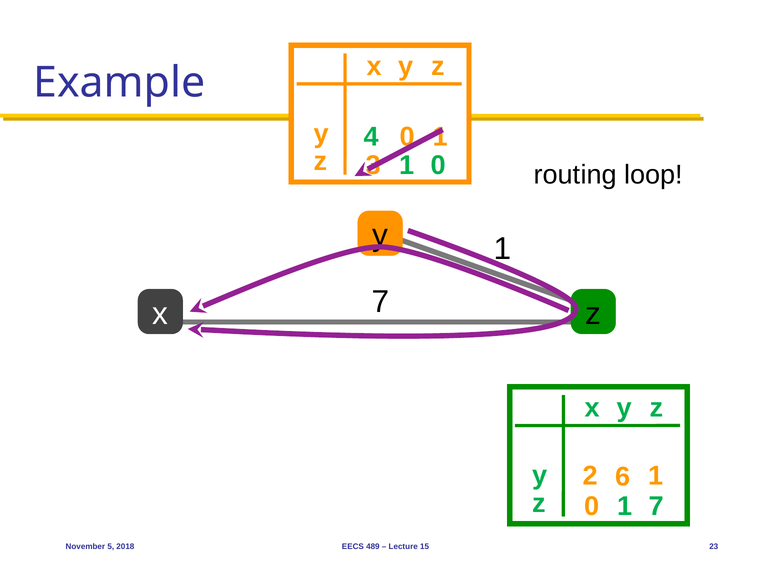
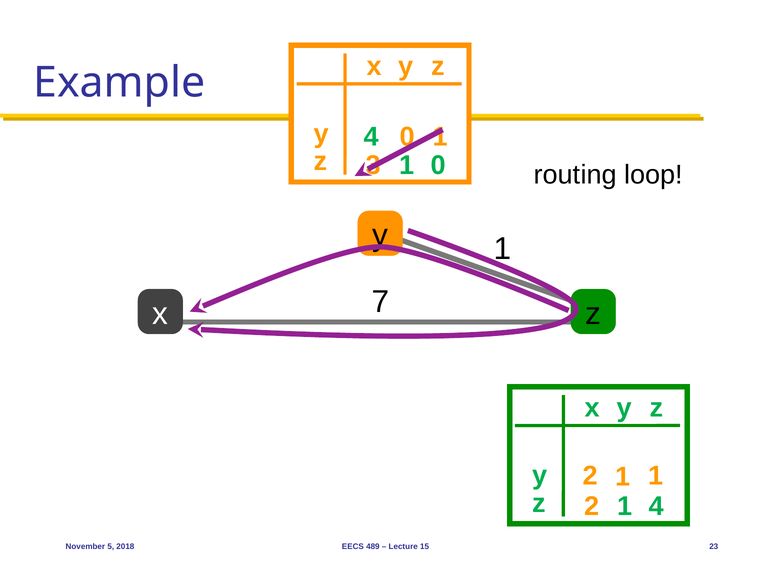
6 at (623, 477): 6 -> 1
z 0: 0 -> 2
1 7: 7 -> 4
